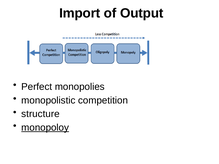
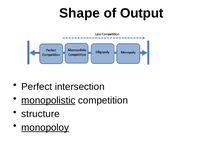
Import: Import -> Shape
monopolies: monopolies -> intersection
monopolistic underline: none -> present
